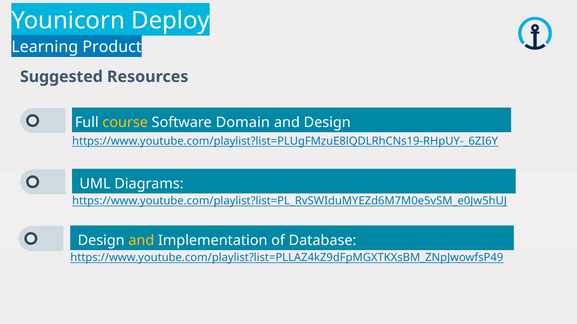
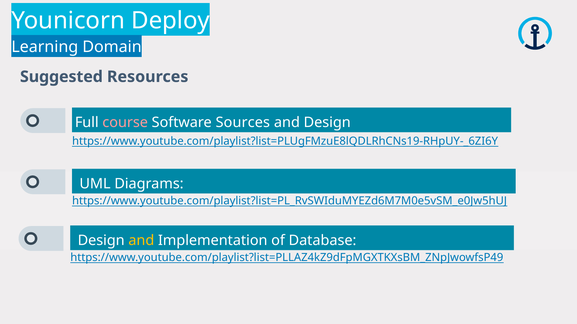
Product: Product -> Domain
course colour: yellow -> pink
Domain: Domain -> Sources
